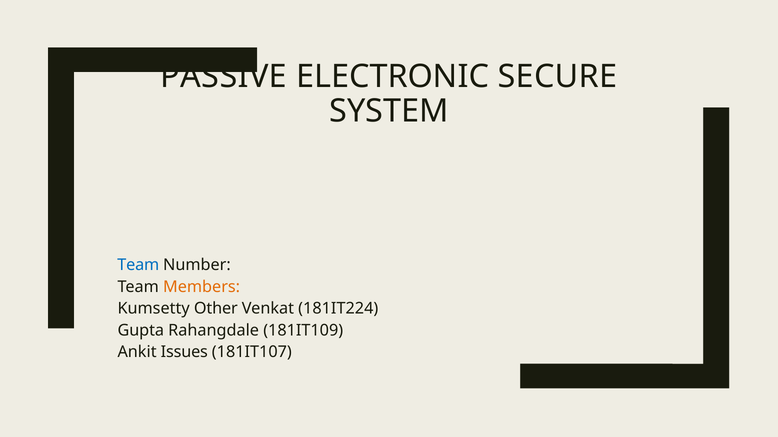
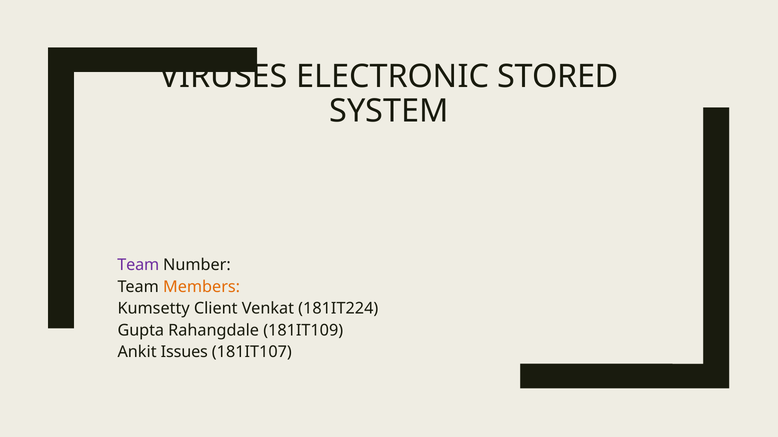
PASSIVE: PASSIVE -> VIRUSES
SECURE: SECURE -> STORED
Team at (138, 265) colour: blue -> purple
Other: Other -> Client
